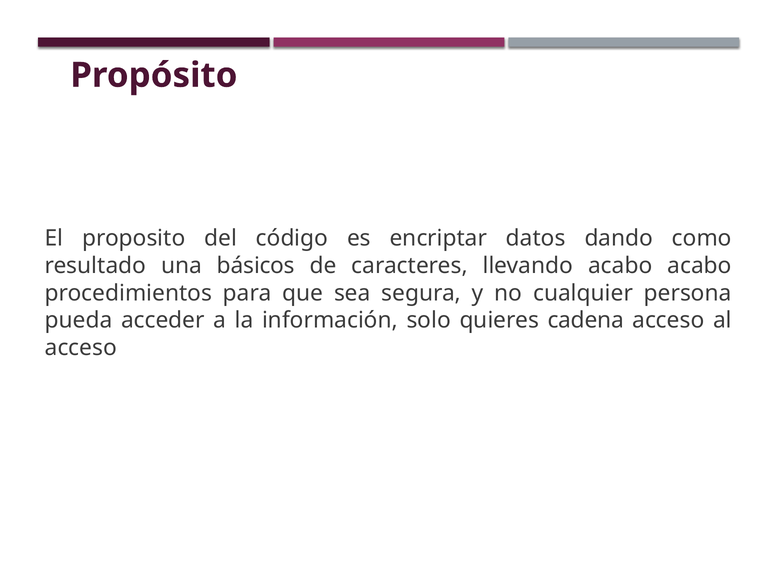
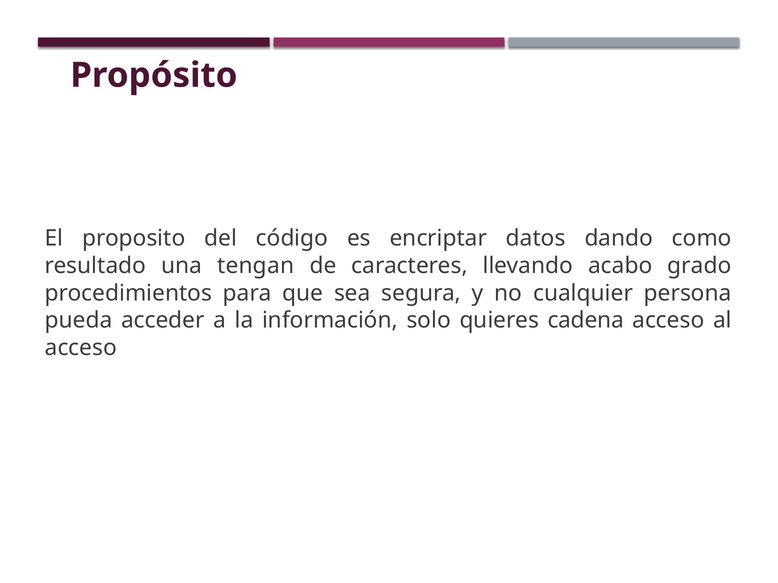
básicos: básicos -> tengan
acabo acabo: acabo -> grado
